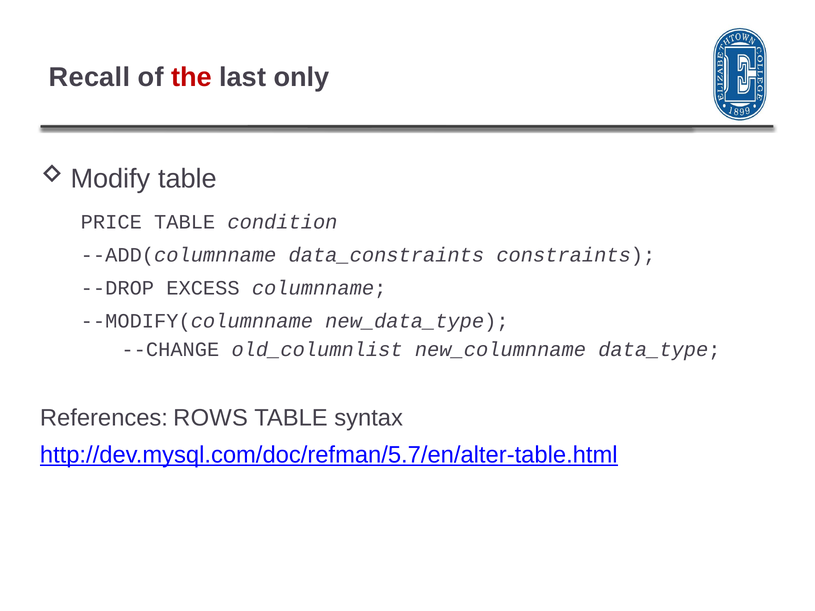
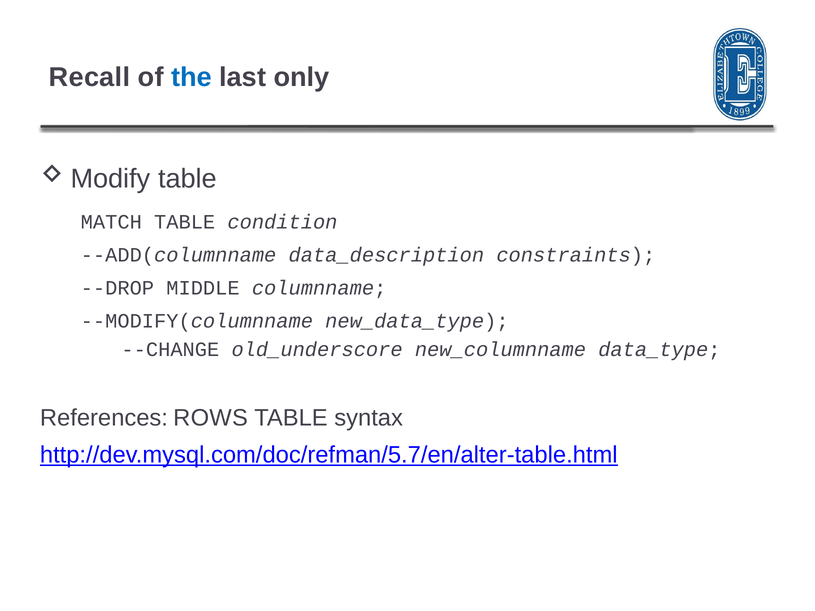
the colour: red -> blue
PRICE: PRICE -> MATCH
data_constraints: data_constraints -> data_description
EXCESS: EXCESS -> MIDDLE
old_columnlist: old_columnlist -> old_underscore
